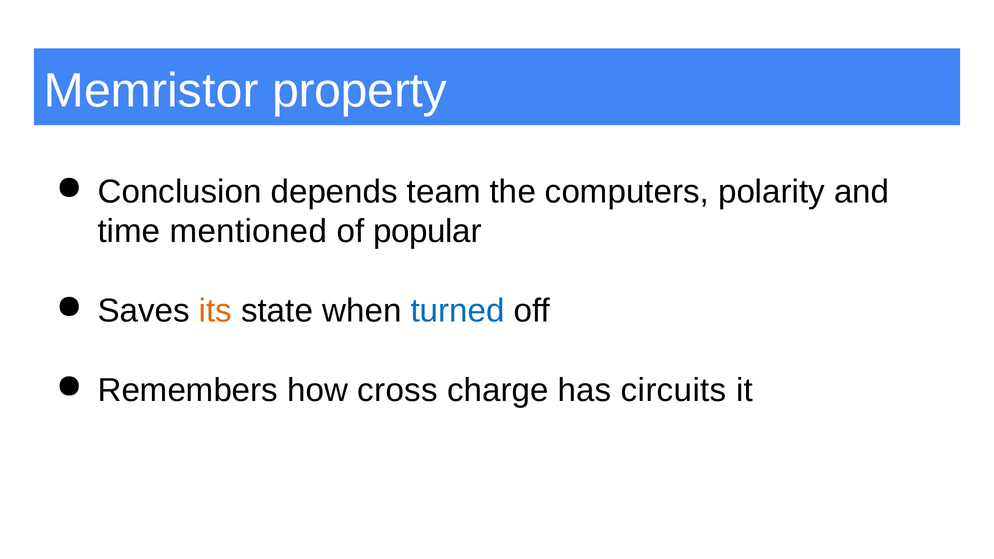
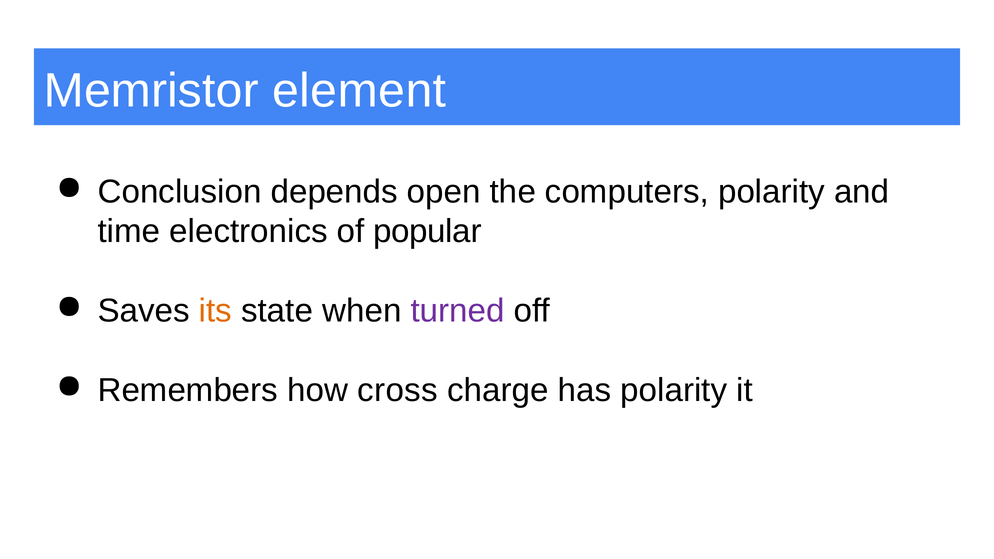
property: property -> element
team: team -> open
mentioned: mentioned -> electronics
turned colour: blue -> purple
has circuits: circuits -> polarity
